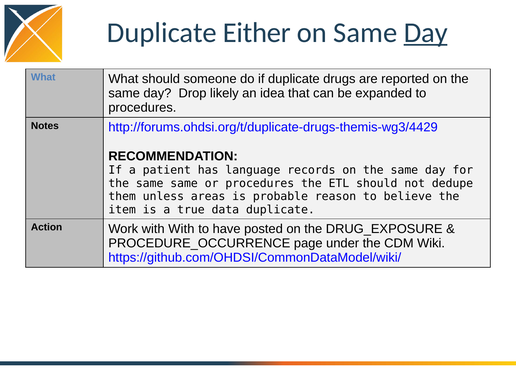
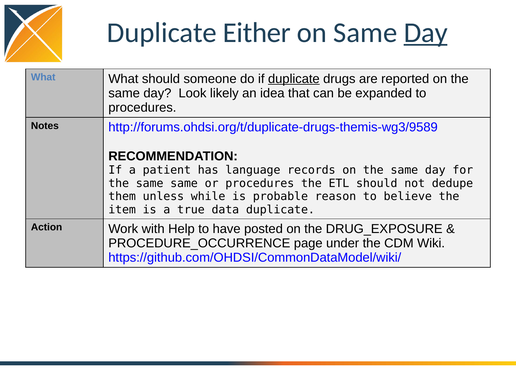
duplicate at (294, 79) underline: none -> present
Drop: Drop -> Look
http://forums.ohdsi.org/t/duplicate-drugs-themis-wg3/4429: http://forums.ohdsi.org/t/duplicate-drugs-themis-wg3/4429 -> http://forums.ohdsi.org/t/duplicate-drugs-themis-wg3/9589
areas: areas -> while
with With: With -> Help
